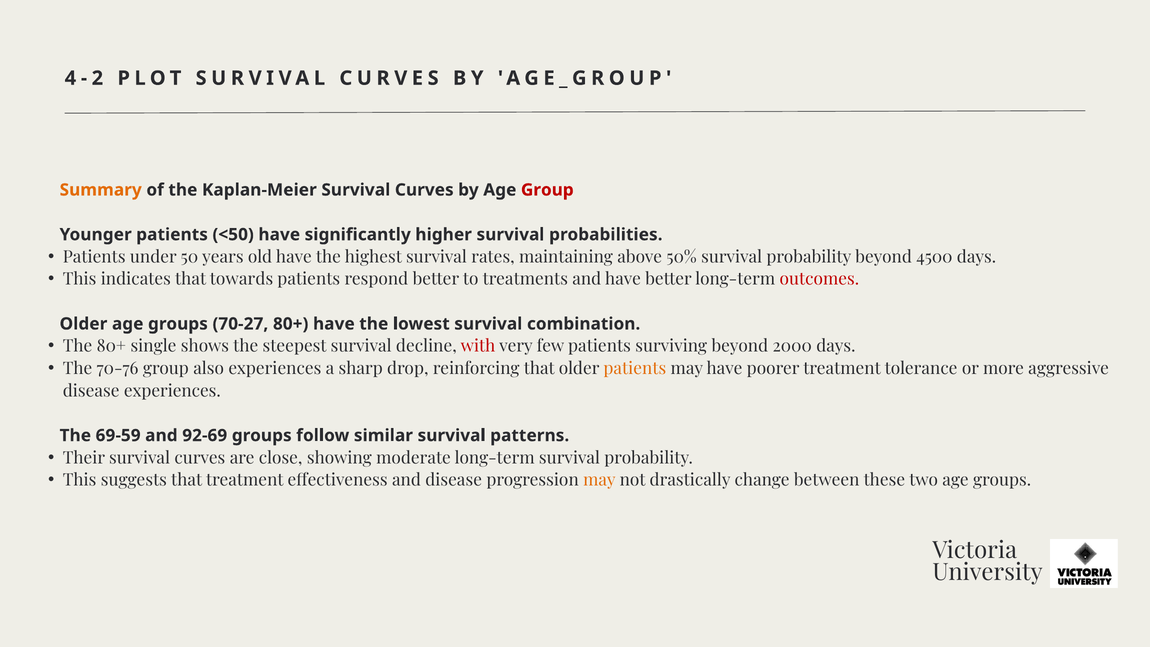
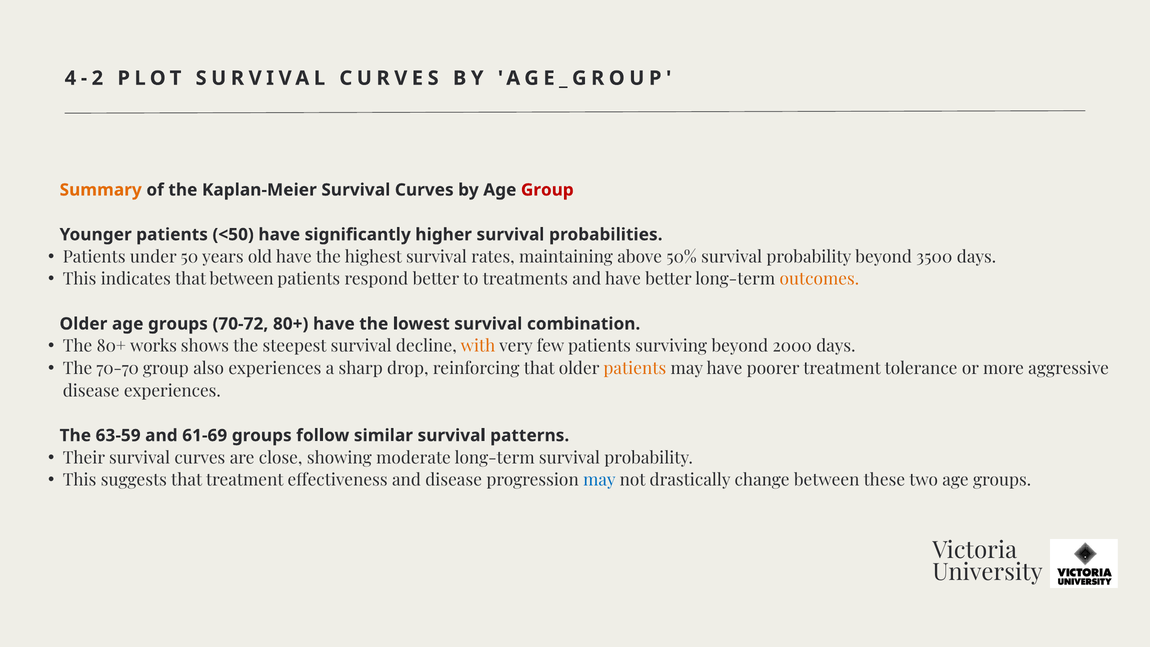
4500: 4500 -> 3500
that towards: towards -> between
outcomes colour: red -> orange
70-27: 70-27 -> 70-72
single: single -> works
with colour: red -> orange
70-76: 70-76 -> 70-70
69-59: 69-59 -> 63-59
92-69: 92-69 -> 61-69
may at (599, 480) colour: orange -> blue
